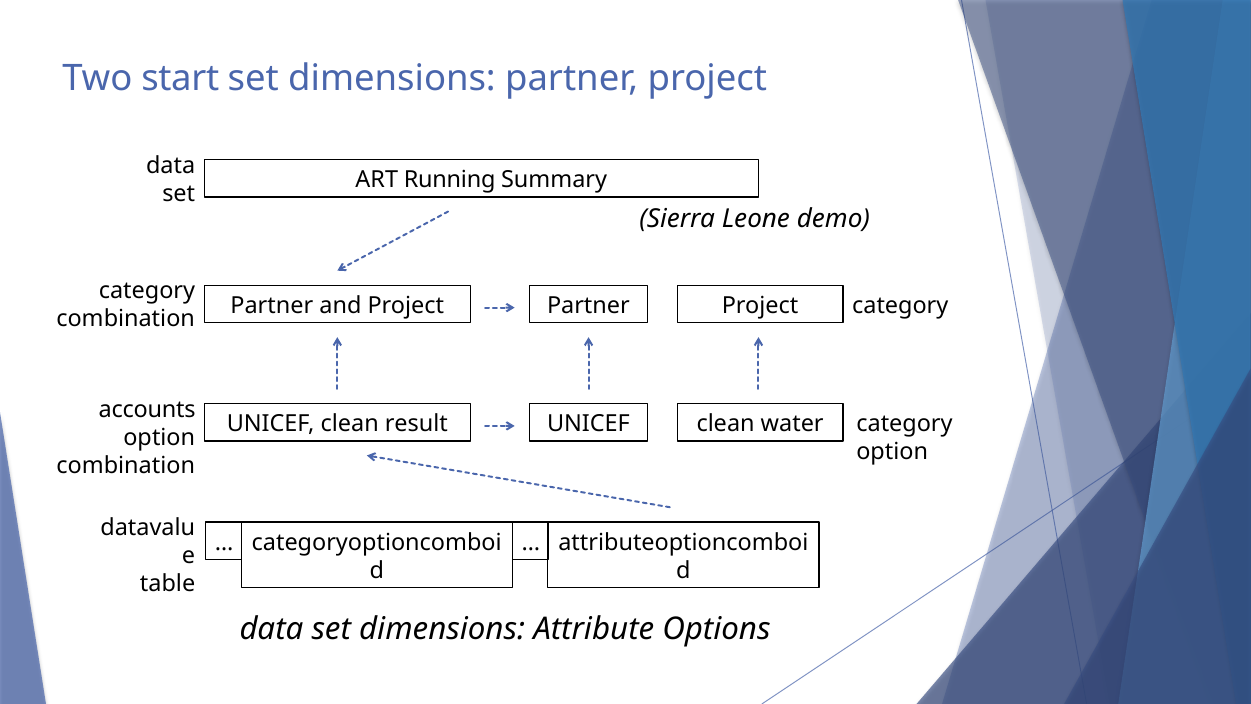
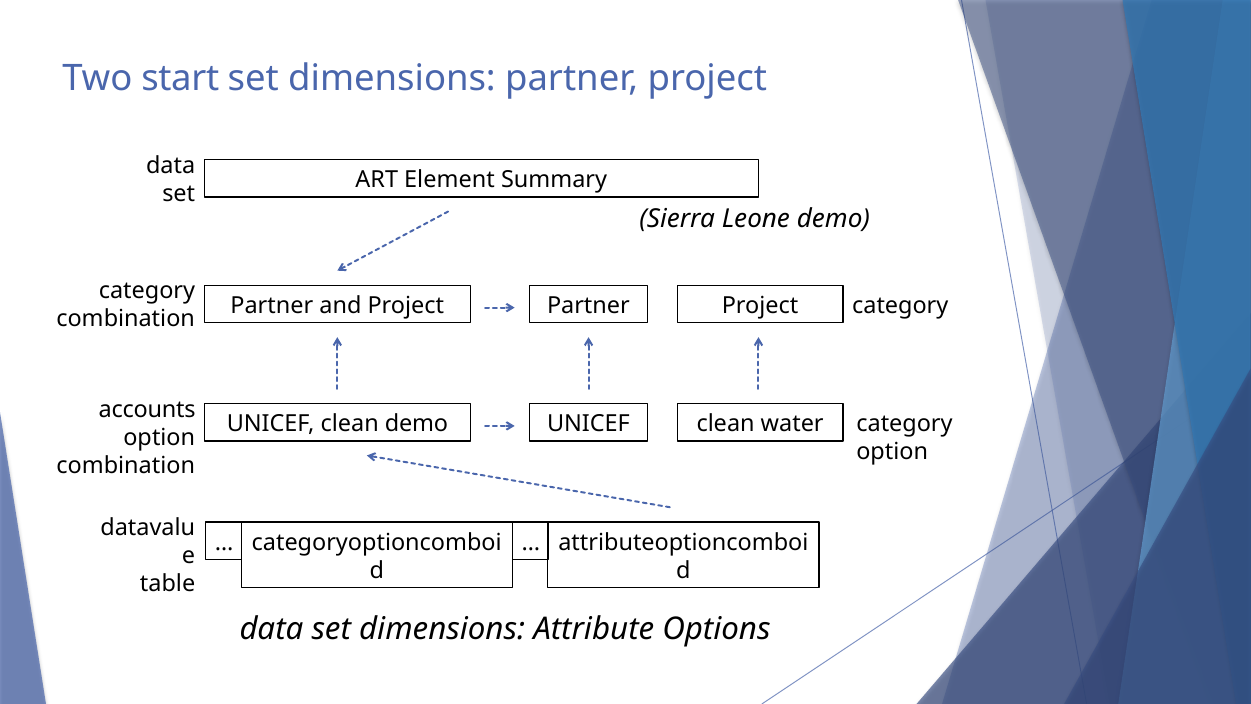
Running: Running -> Element
clean result: result -> demo
